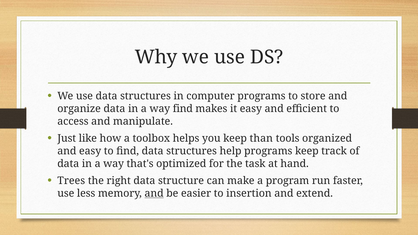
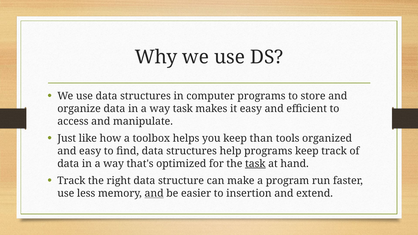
way find: find -> task
task at (255, 164) underline: none -> present
Trees at (71, 181): Trees -> Track
